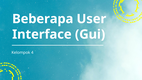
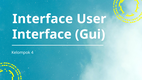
Beberapa at (43, 19): Beberapa -> Interface
